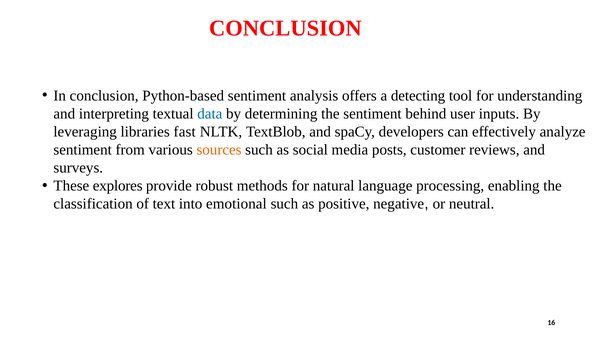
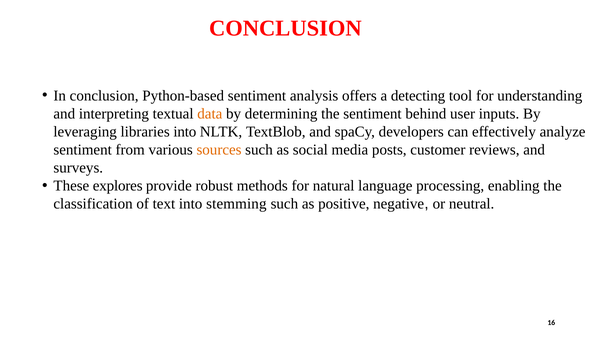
data colour: blue -> orange
libraries fast: fast -> into
emotional: emotional -> stemming
